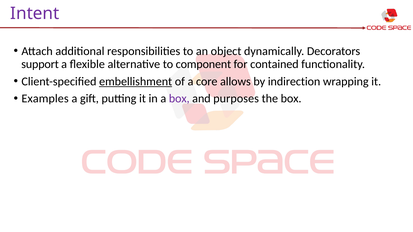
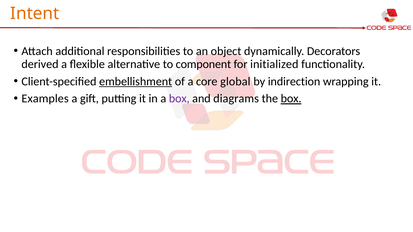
Intent colour: purple -> orange
support: support -> derived
contained: contained -> initialized
allows: allows -> global
purposes: purposes -> diagrams
box at (291, 99) underline: none -> present
